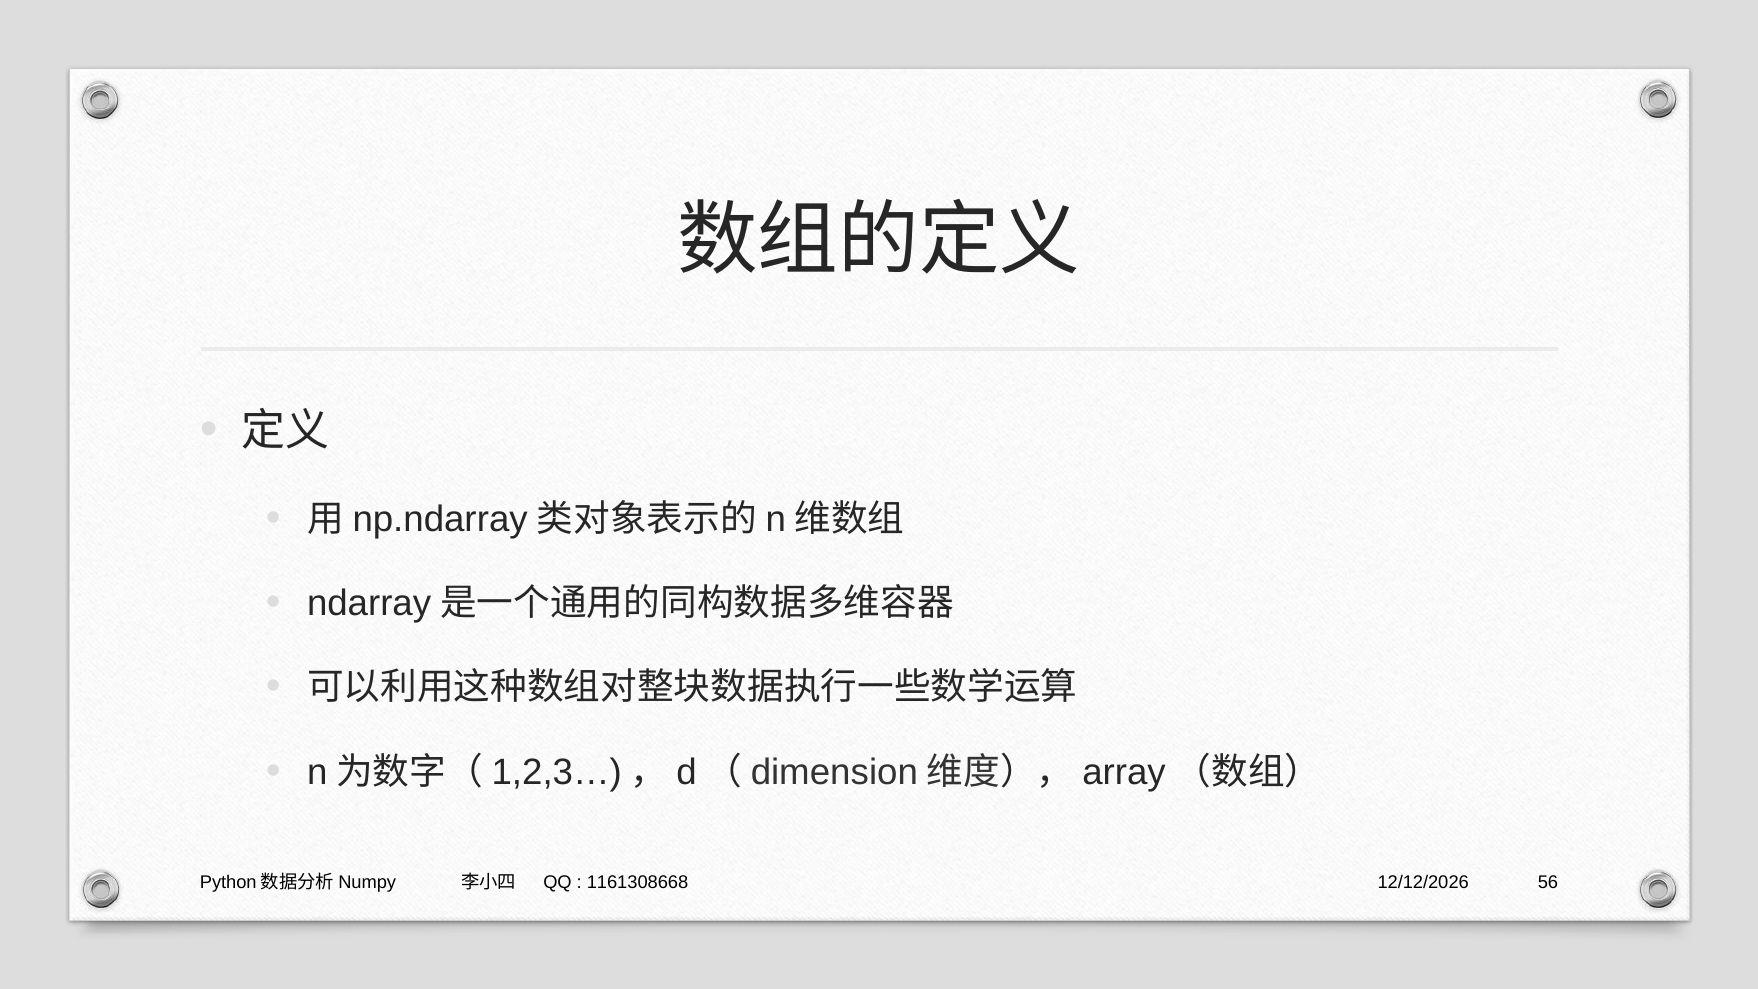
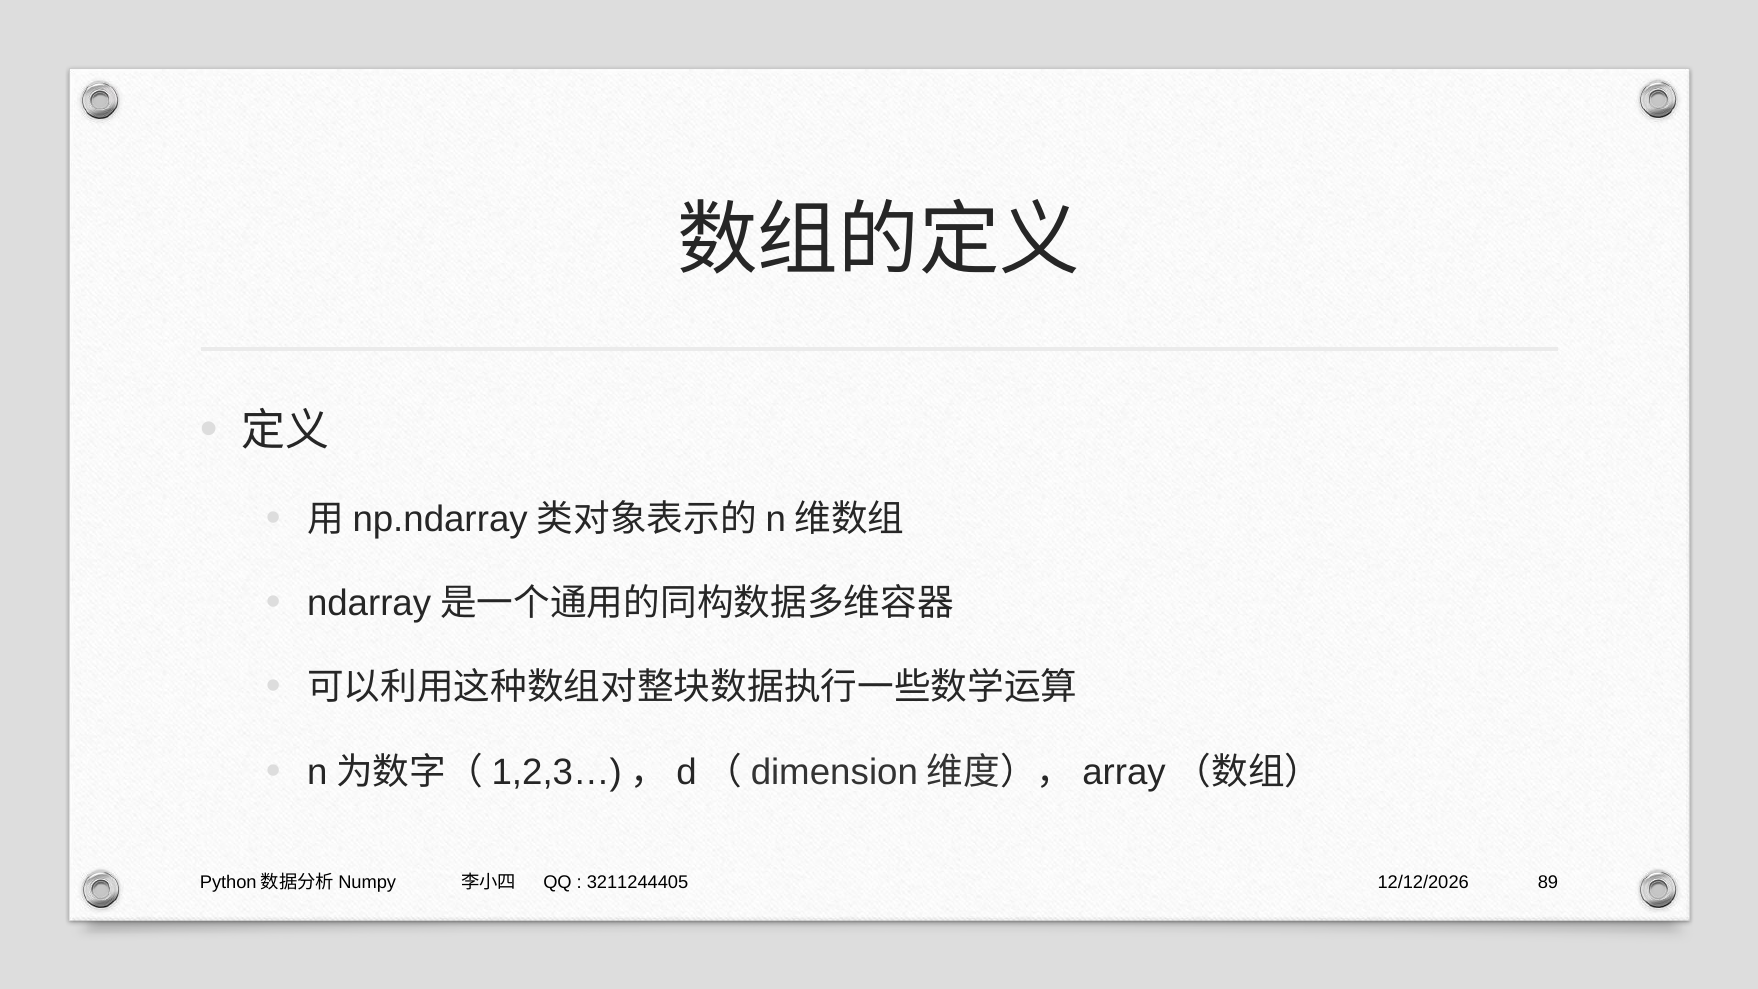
1161308668: 1161308668 -> 3211244405
56: 56 -> 89
